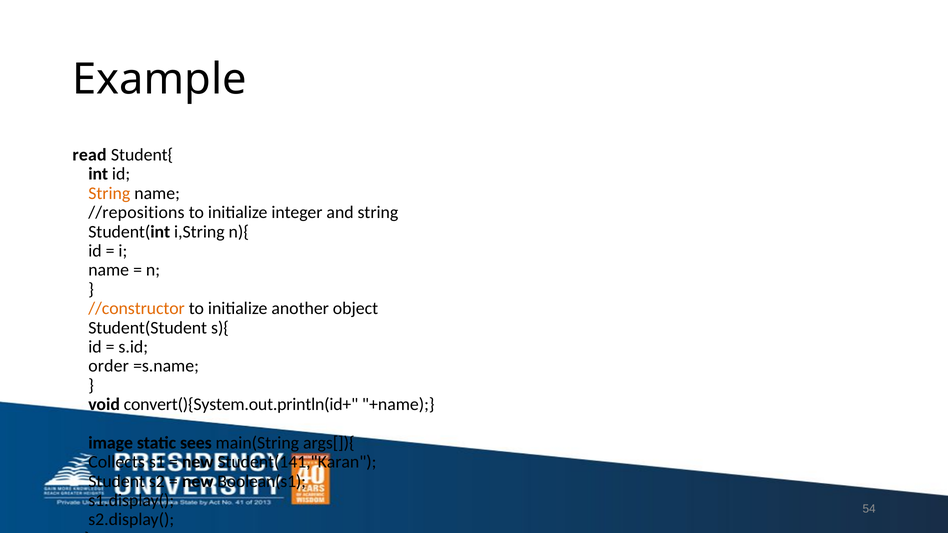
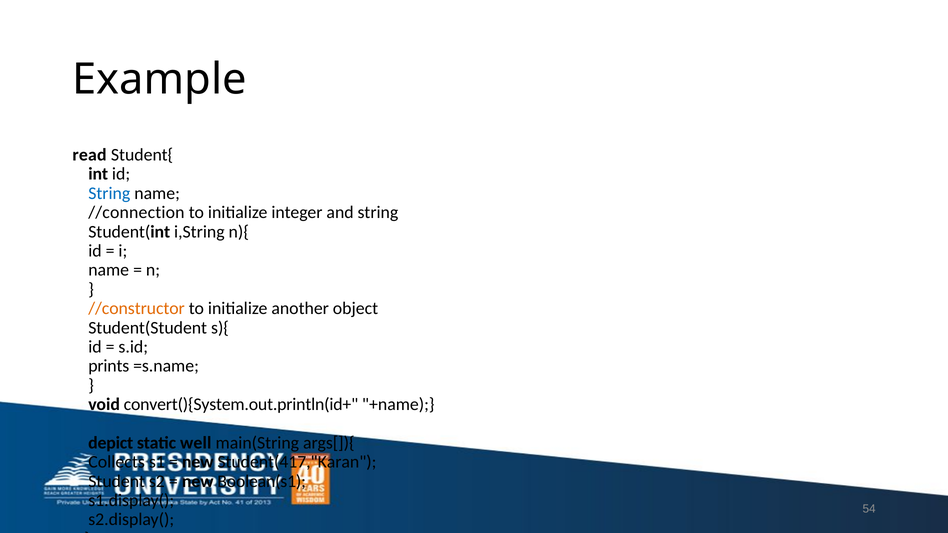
String at (109, 193) colour: orange -> blue
//repositions: //repositions -> //connection
order: order -> prints
image: image -> depict
sees: sees -> well
Student(141,"Karan: Student(141,"Karan -> Student(417,"Karan
